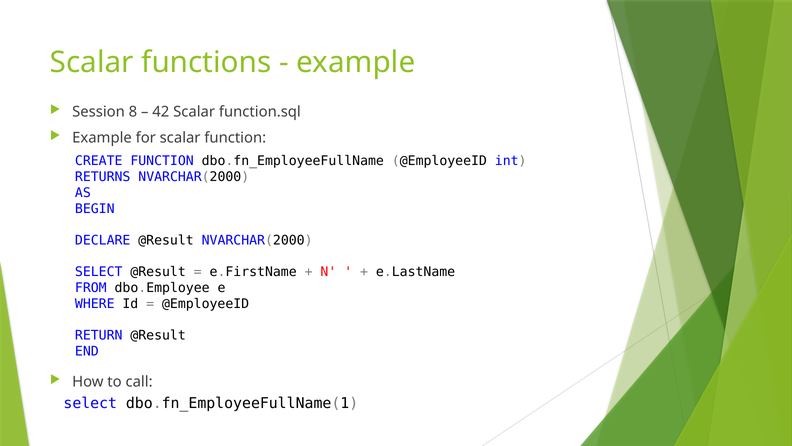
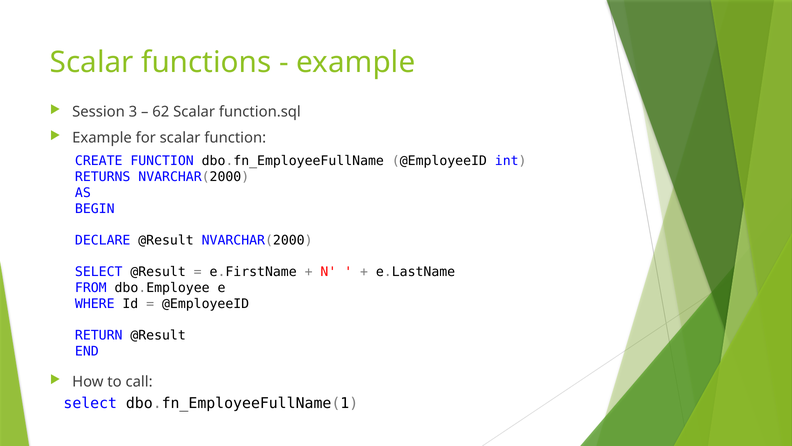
8: 8 -> 3
42: 42 -> 62
